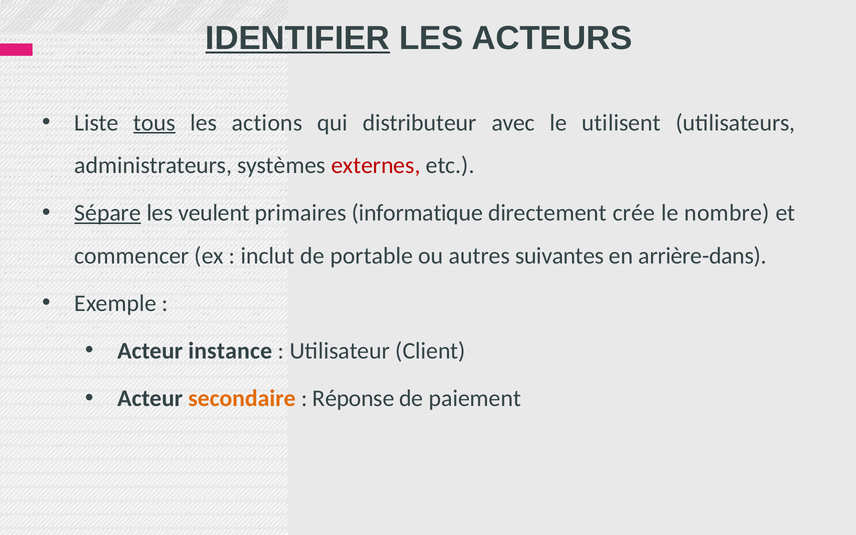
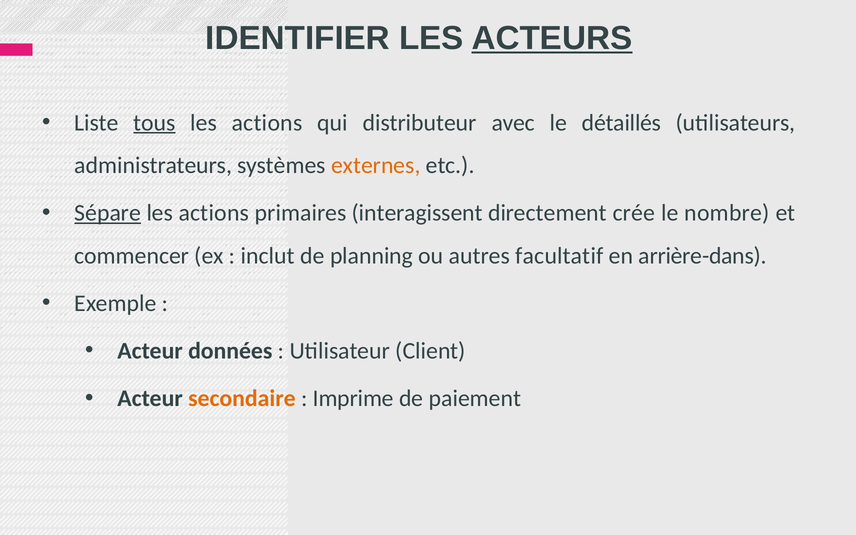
IDENTIFIER underline: present -> none
ACTEURS underline: none -> present
utilisent: utilisent -> détaillés
externes colour: red -> orange
veulent at (214, 213): veulent -> actions
informatique: informatique -> interagissent
portable: portable -> planning
suivantes: suivantes -> facultatif
instance: instance -> données
Réponse: Réponse -> Imprime
